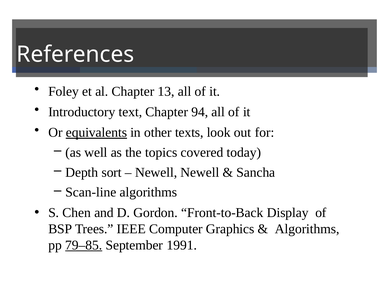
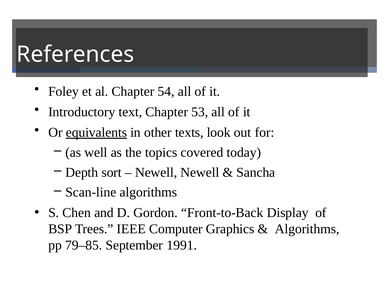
13: 13 -> 54
94: 94 -> 53
79–85 underline: present -> none
